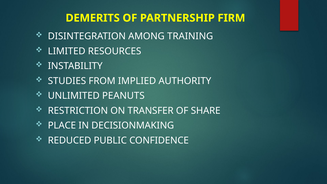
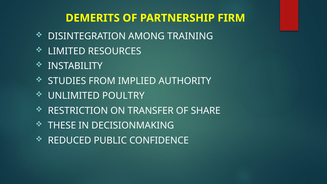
PEANUTS: PEANUTS -> POULTRY
PLACE: PLACE -> THESE
